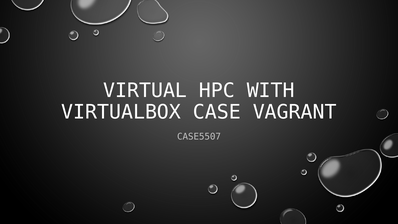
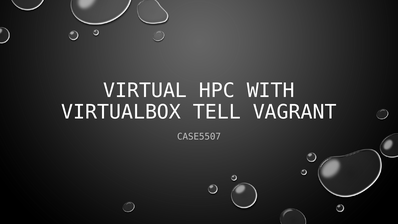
CASE: CASE -> TELL
